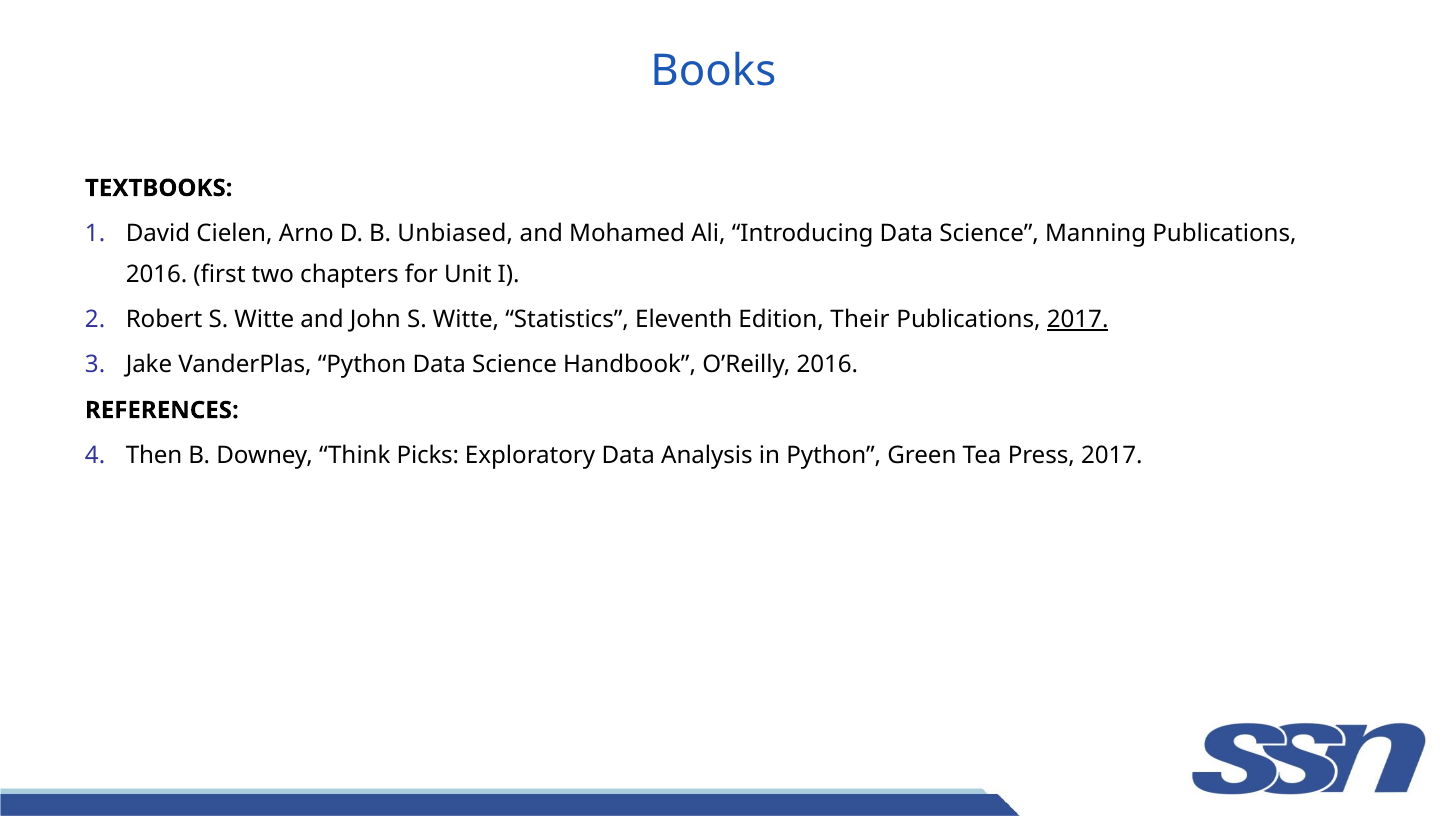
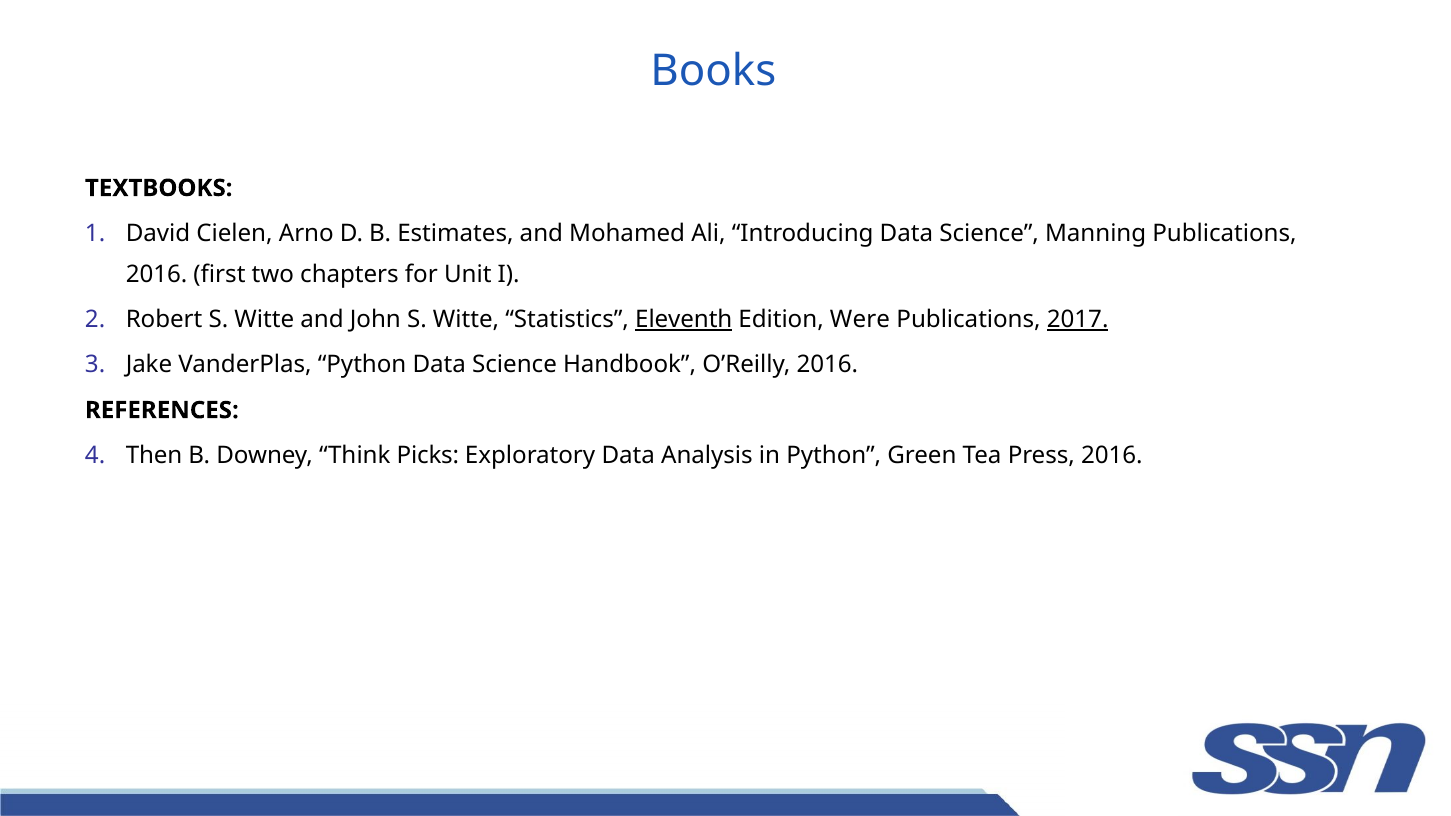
Unbiased: Unbiased -> Estimates
Eleventh underline: none -> present
Their: Their -> Were
Press 2017: 2017 -> 2016
